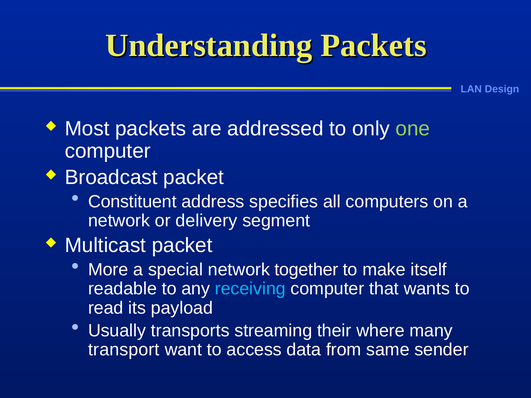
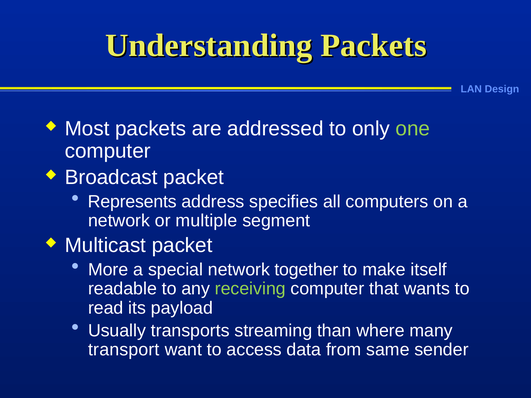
Constituent: Constituent -> Represents
delivery: delivery -> multiple
receiving colour: light blue -> light green
their: their -> than
